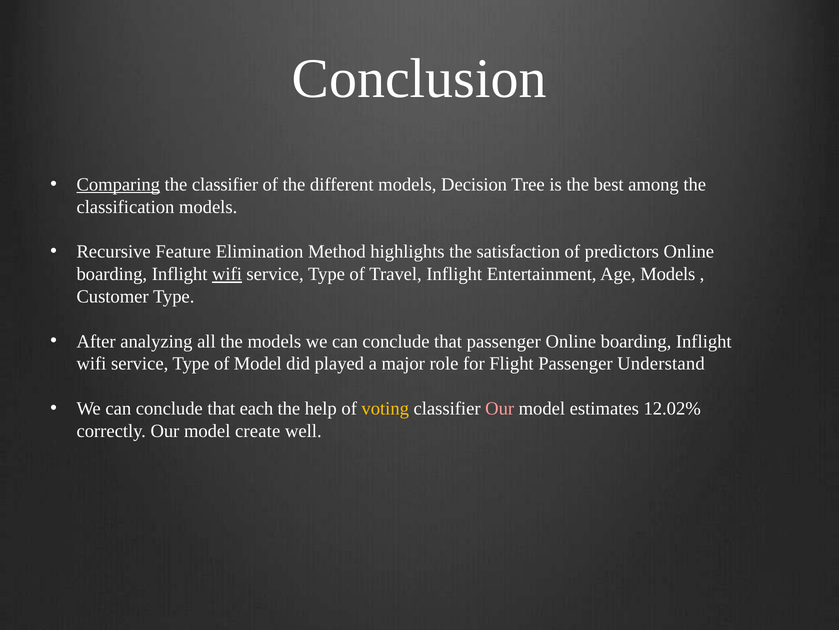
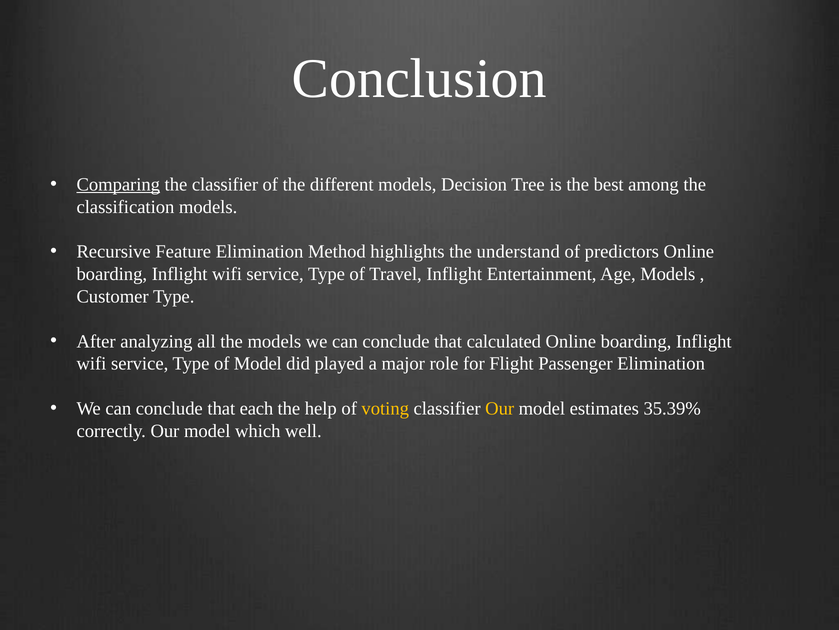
satisfaction: satisfaction -> understand
wifi at (227, 274) underline: present -> none
that passenger: passenger -> calculated
Passenger Understand: Understand -> Elimination
Our at (500, 408) colour: pink -> yellow
12.02%: 12.02% -> 35.39%
create: create -> which
